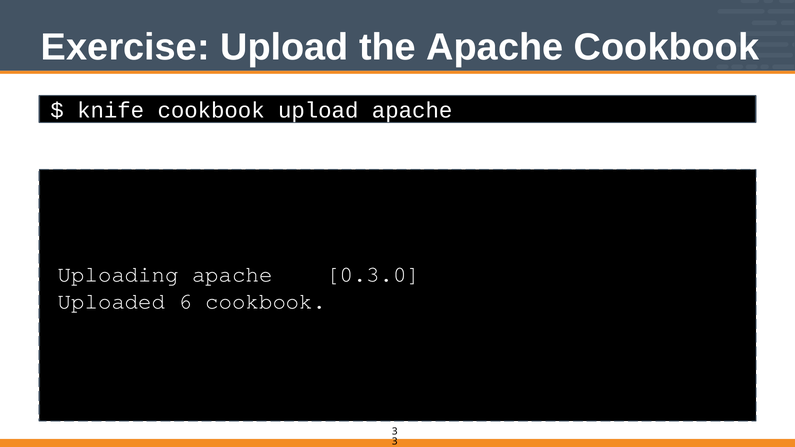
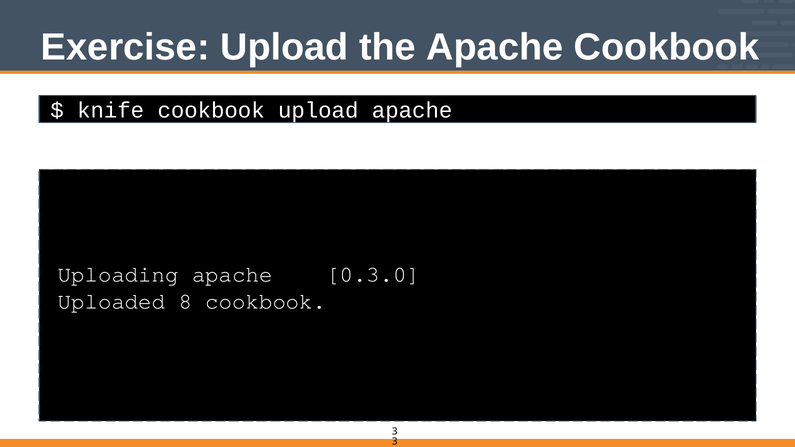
6: 6 -> 8
